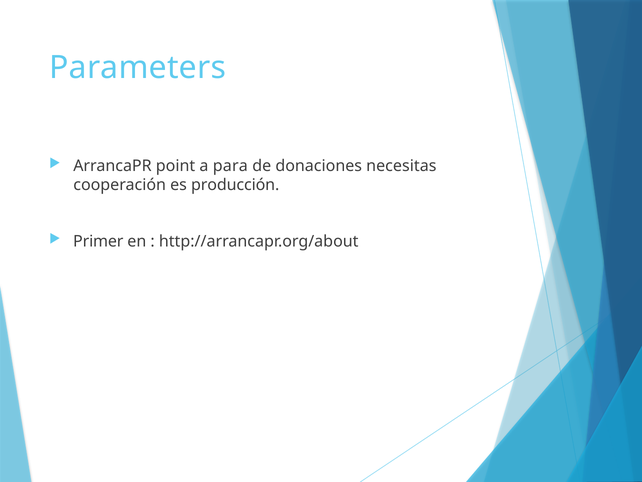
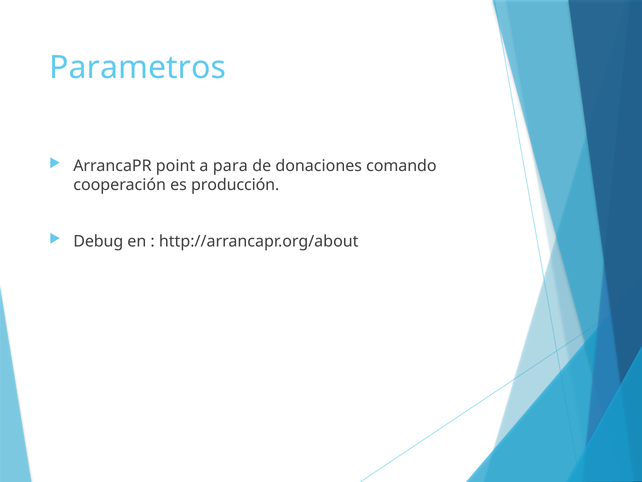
Parameters: Parameters -> Parametros
necesitas: necesitas -> comando
Primer: Primer -> Debug
